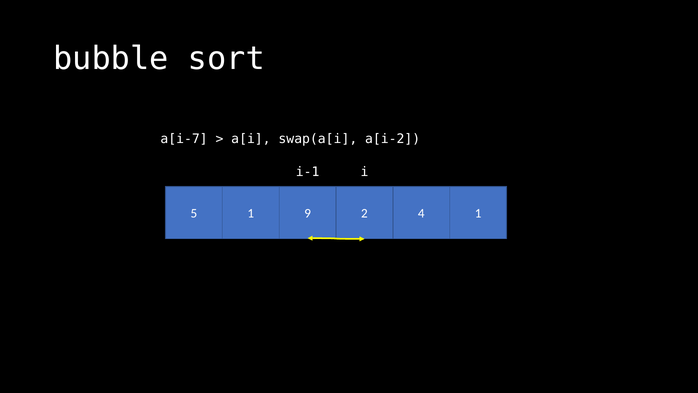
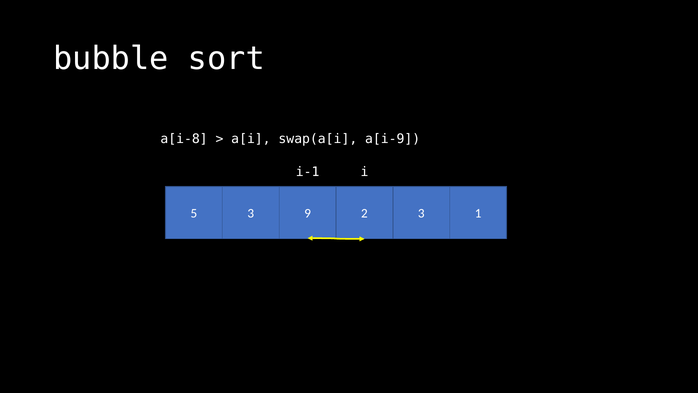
a[i-7: a[i-7 -> a[i-8
a[i-2: a[i-2 -> a[i-9
5 1: 1 -> 3
2 4: 4 -> 3
